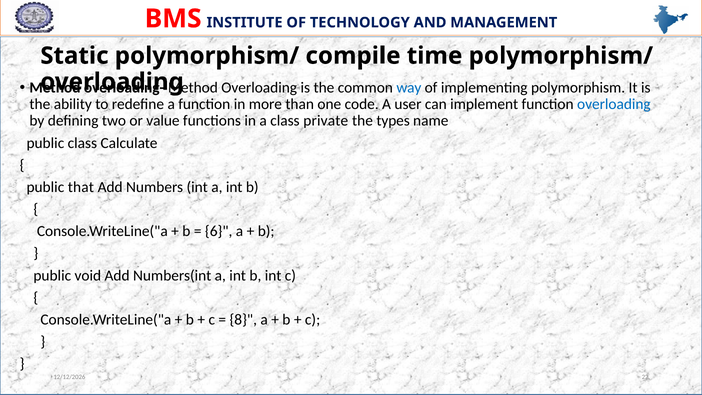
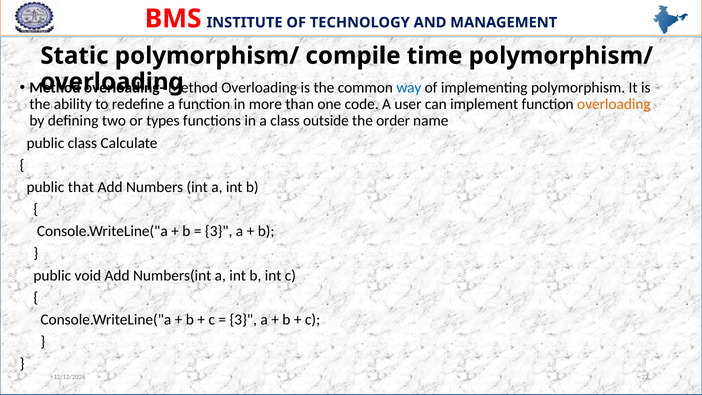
overloading at (614, 104) colour: blue -> orange
value: value -> types
private: private -> outside
types: types -> order
6 at (219, 231): 6 -> 3
8 at (243, 320): 8 -> 3
